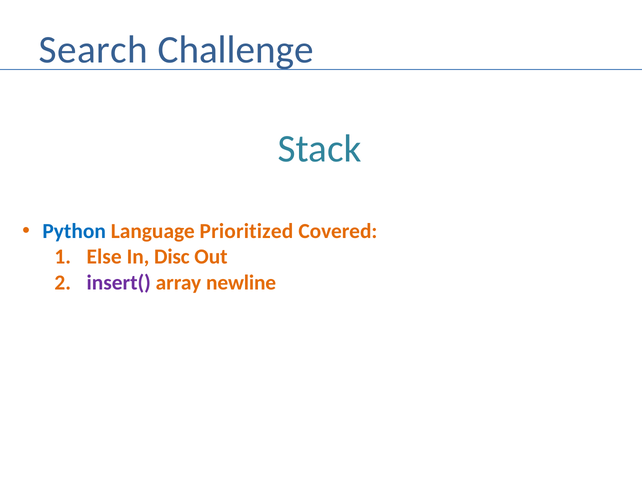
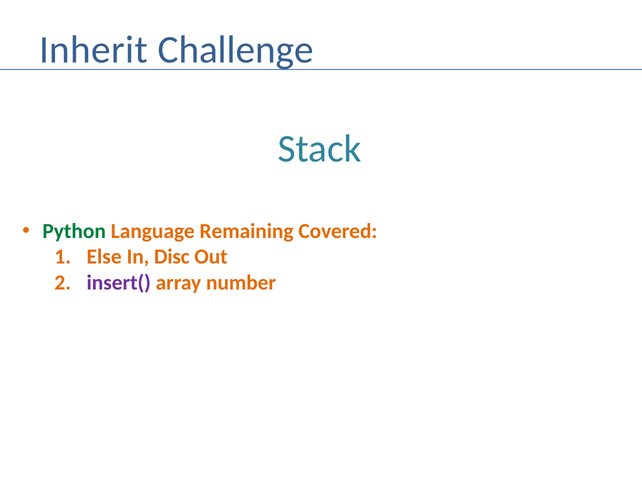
Search: Search -> Inherit
Python colour: blue -> green
Prioritized: Prioritized -> Remaining
newline: newline -> number
